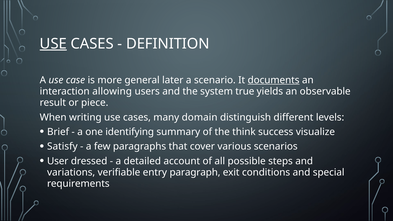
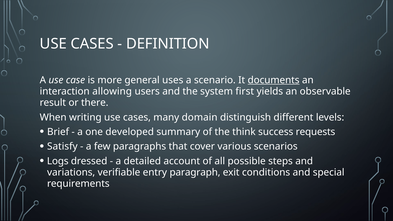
USE at (53, 44) underline: present -> none
later: later -> uses
true: true -> first
piece: piece -> there
identifying: identifying -> developed
visualize: visualize -> requests
User: User -> Logs
